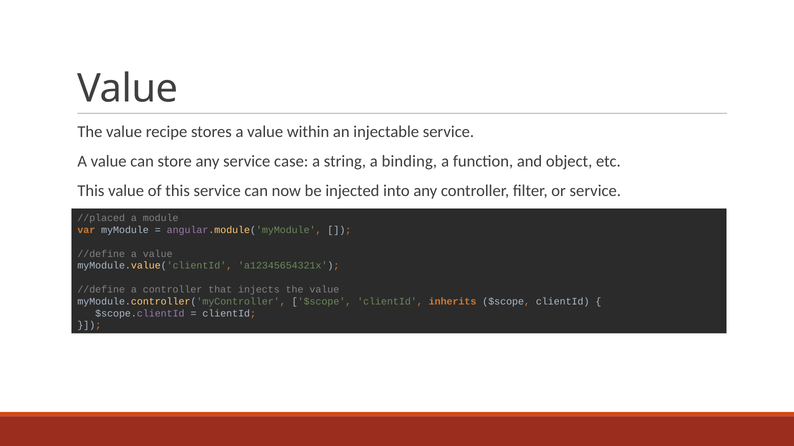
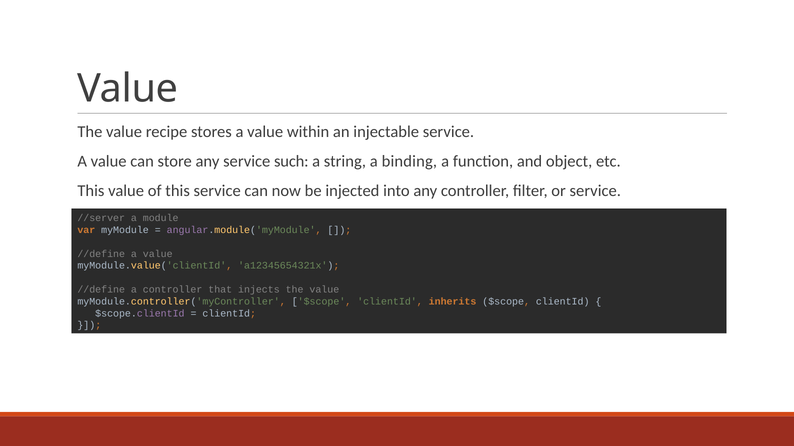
case: case -> such
//placed: //placed -> //server
